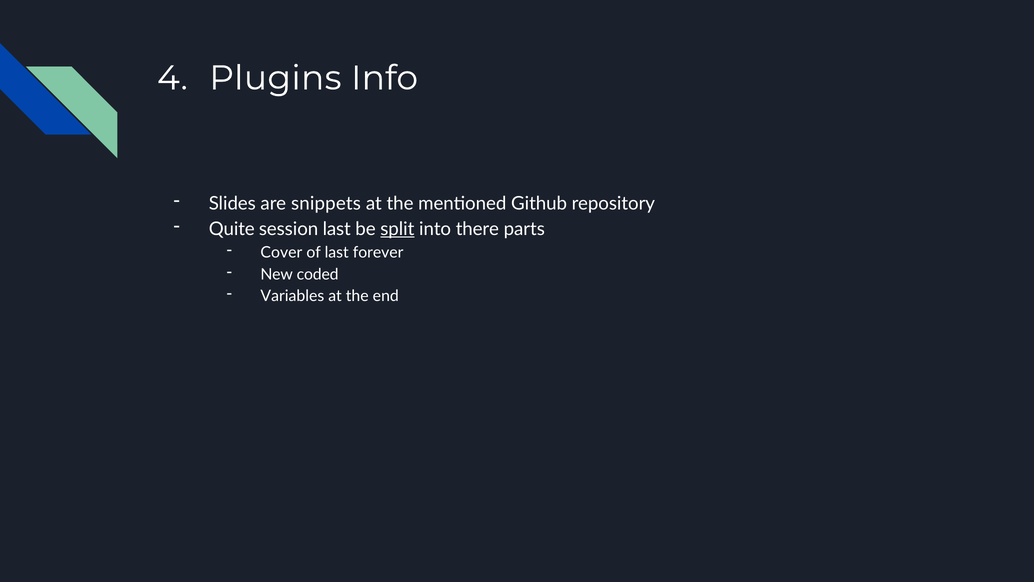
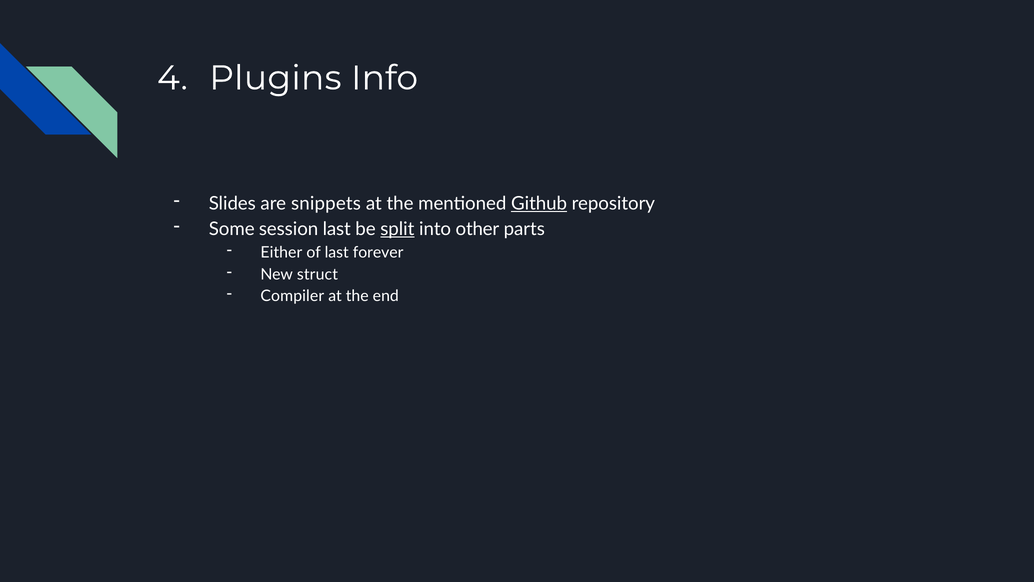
Github underline: none -> present
Quite: Quite -> Some
there: there -> other
Cover: Cover -> Either
coded: coded -> struct
Variables: Variables -> Compiler
